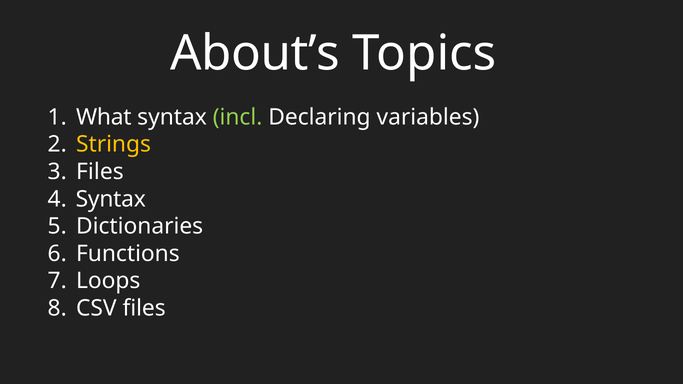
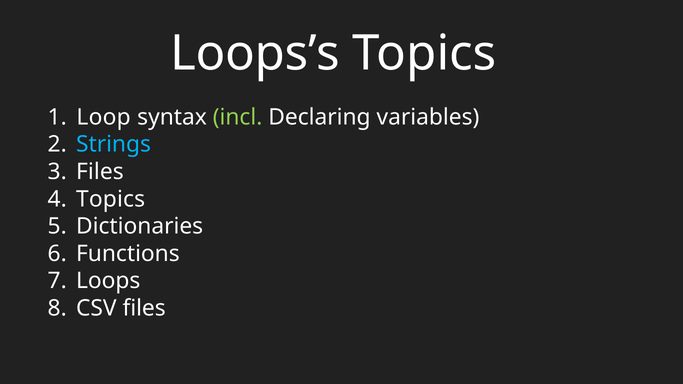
About’s: About’s -> Loops’s
What: What -> Loop
Strings colour: yellow -> light blue
Syntax at (111, 199): Syntax -> Topics
